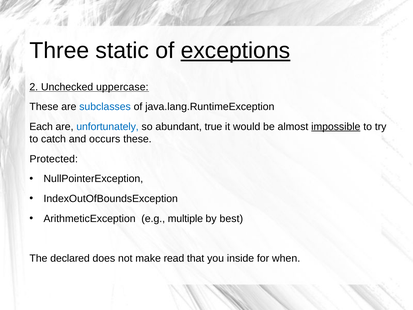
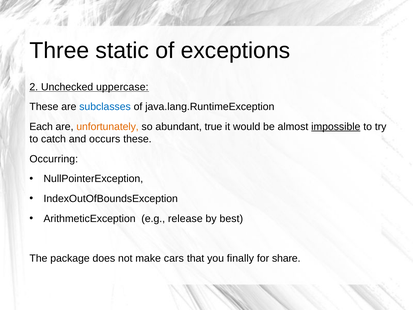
exceptions underline: present -> none
unfortunately colour: blue -> orange
Protected: Protected -> Occurring
multiple: multiple -> release
declared: declared -> package
read: read -> cars
inside: inside -> finally
when: when -> share
